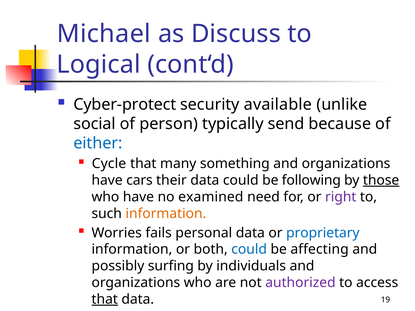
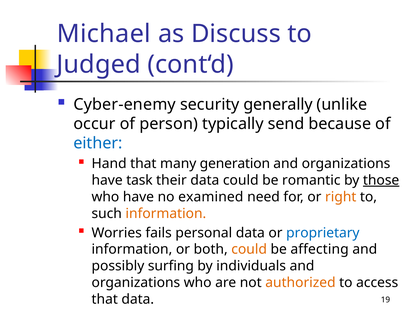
Logical: Logical -> Judged
Cyber-protect: Cyber-protect -> Cyber-enemy
available: available -> generally
social: social -> occur
Cycle: Cycle -> Hand
something: something -> generation
cars: cars -> task
following: following -> romantic
right colour: purple -> orange
could at (249, 250) colour: blue -> orange
authorized colour: purple -> orange
that at (105, 299) underline: present -> none
